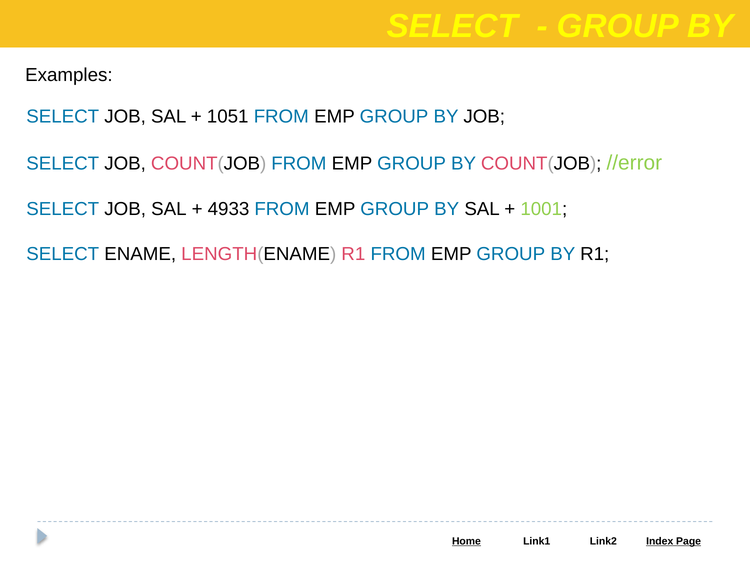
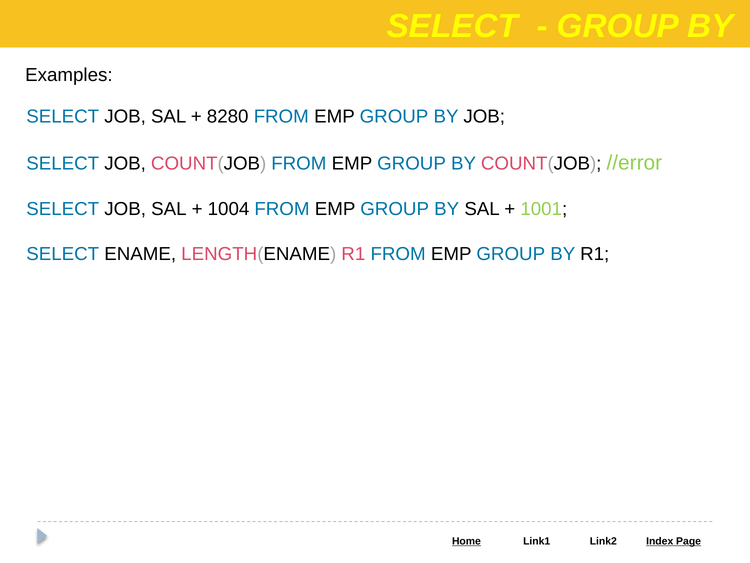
1051: 1051 -> 8280
4933: 4933 -> 1004
